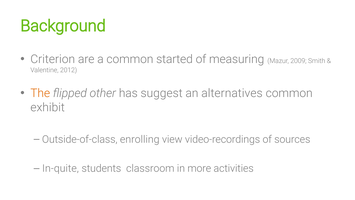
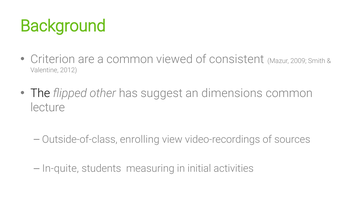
started: started -> viewed
measuring: measuring -> consistent
The colour: orange -> black
alternatives: alternatives -> dimensions
exhibit: exhibit -> lecture
classroom: classroom -> measuring
more: more -> initial
